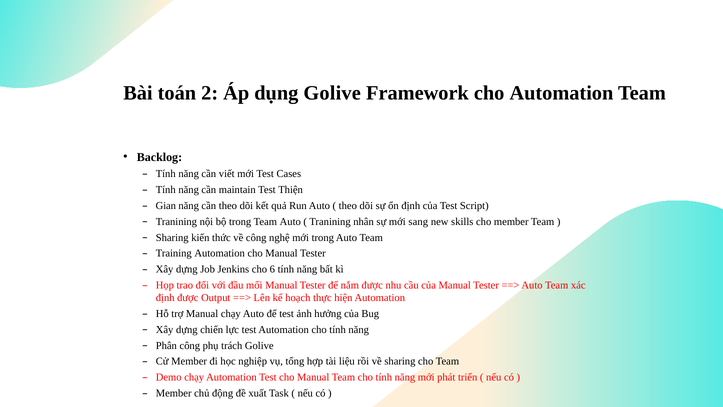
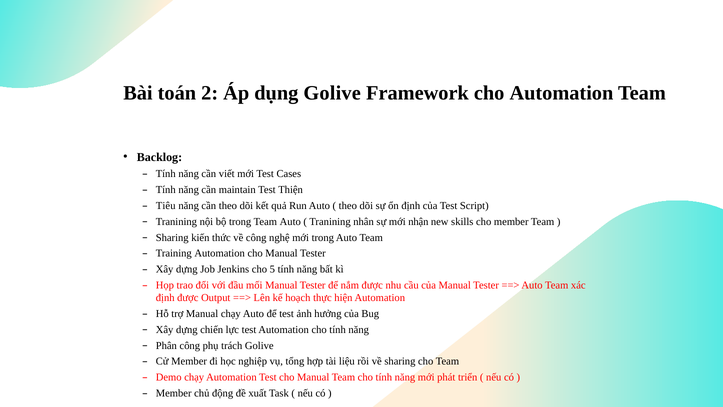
Gian: Gian -> Tiêu
sang: sang -> nhận
6: 6 -> 5
